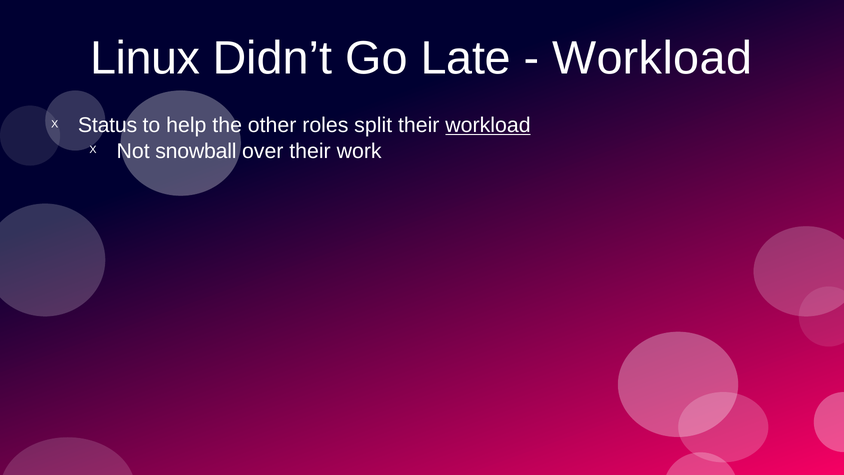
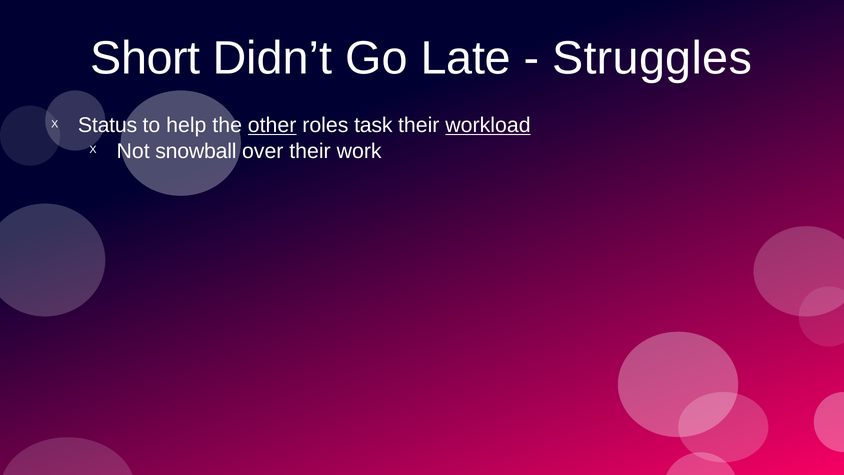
Linux: Linux -> Short
Workload at (652, 58): Workload -> Struggles
other underline: none -> present
split: split -> task
